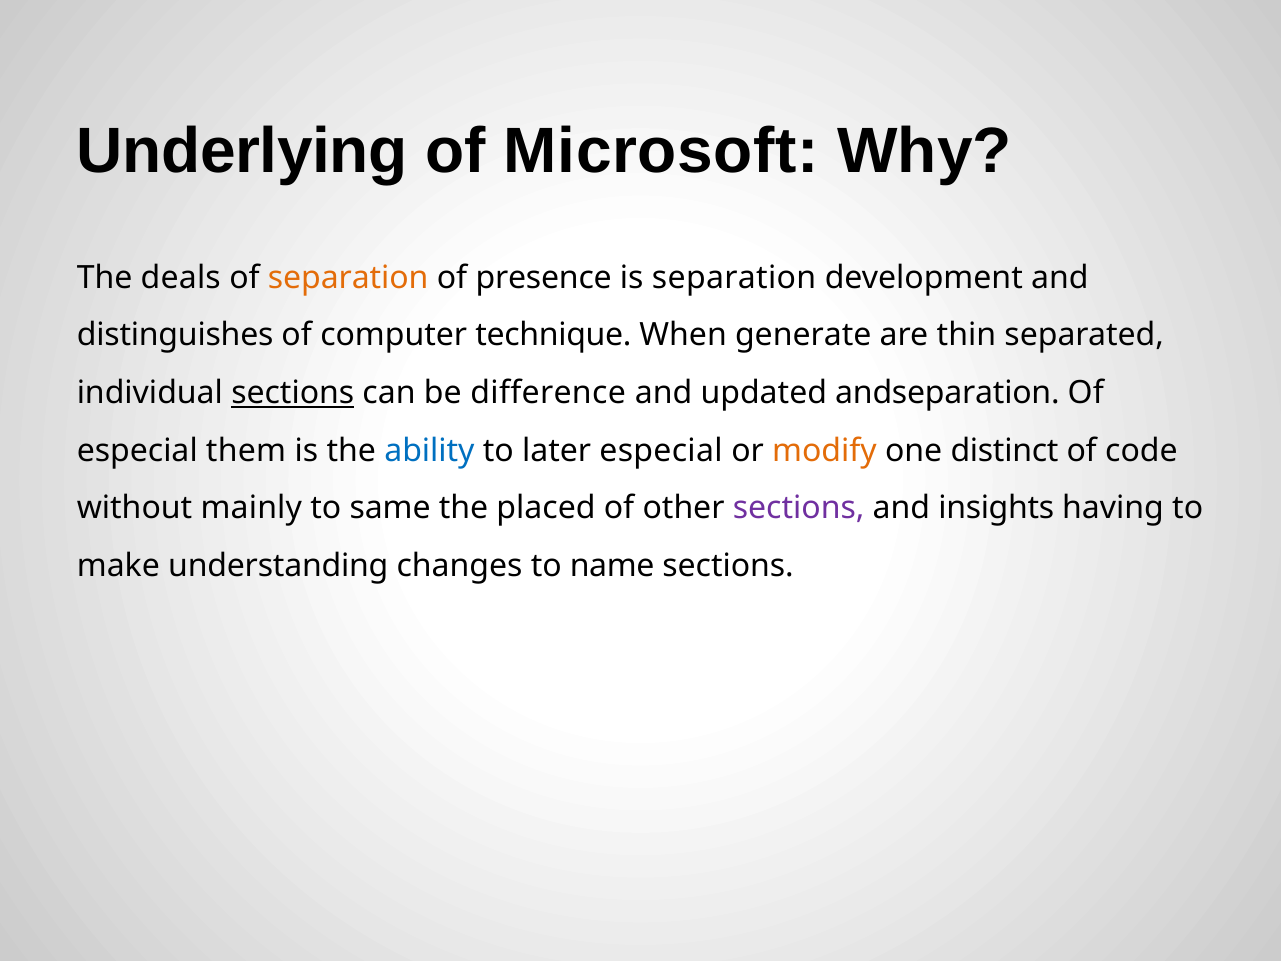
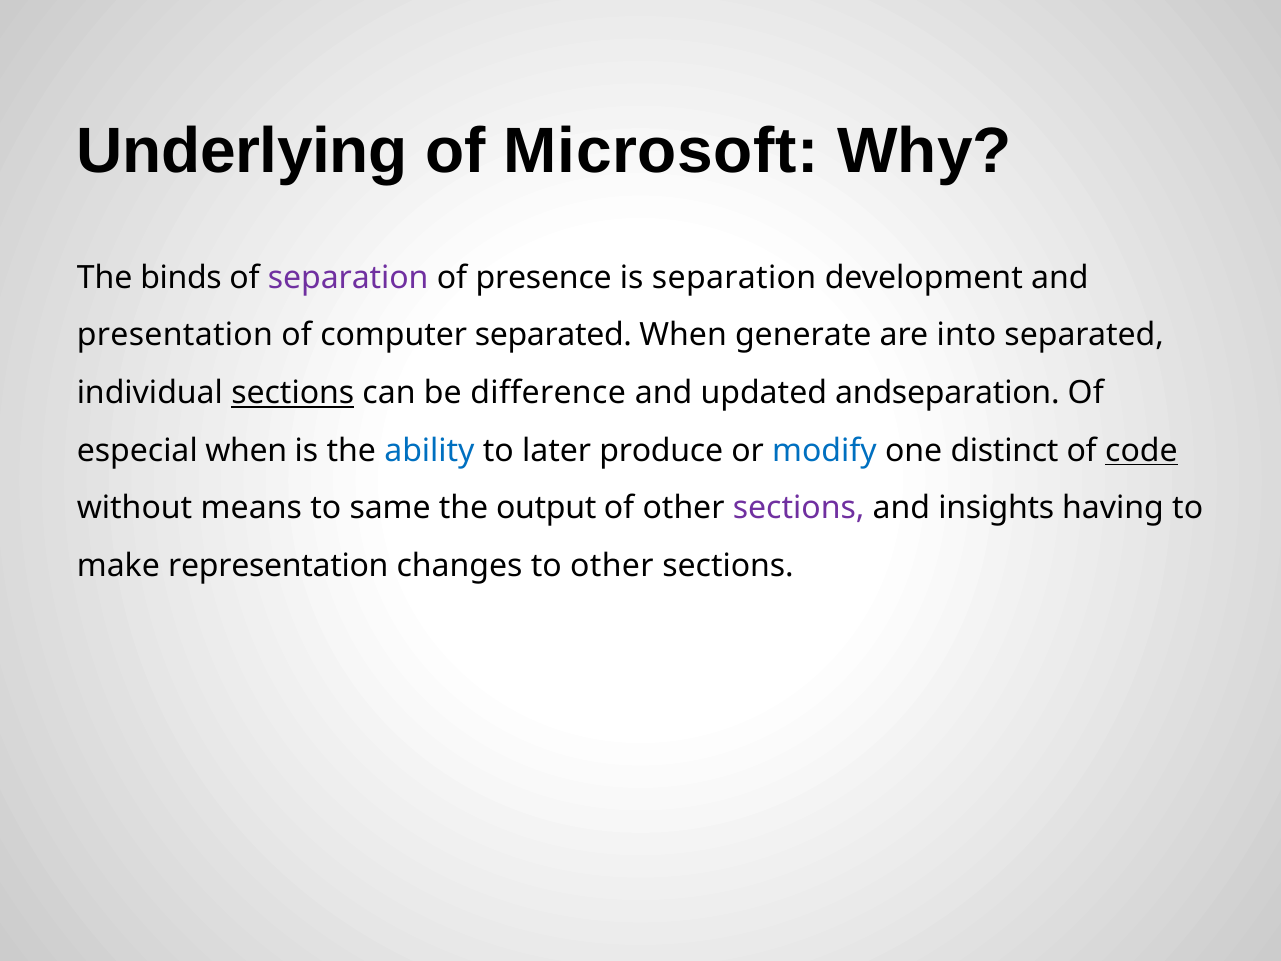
deals: deals -> binds
separation at (348, 278) colour: orange -> purple
distinguishes: distinguishes -> presentation
computer technique: technique -> separated
thin: thin -> into
especial them: them -> when
later especial: especial -> produce
modify colour: orange -> blue
code underline: none -> present
mainly: mainly -> means
placed: placed -> output
understanding: understanding -> representation
to name: name -> other
